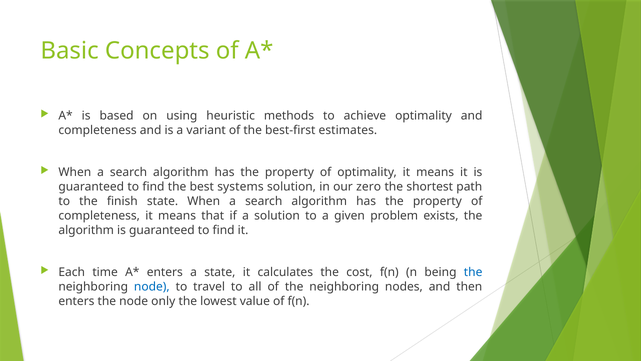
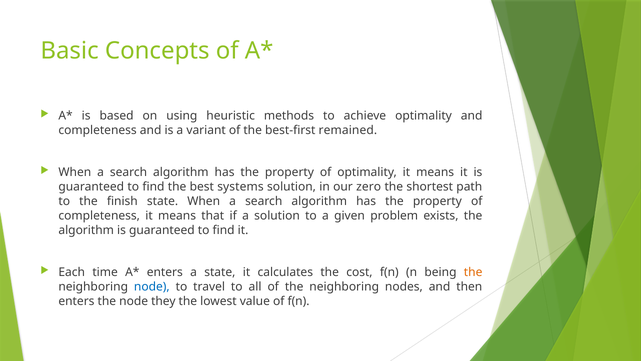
estimates: estimates -> remained
the at (473, 272) colour: blue -> orange
only: only -> they
